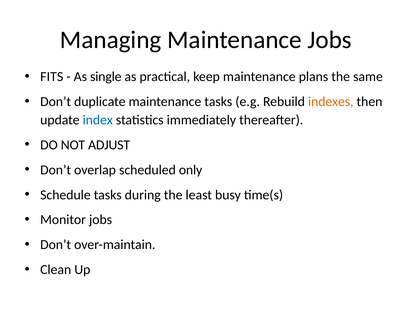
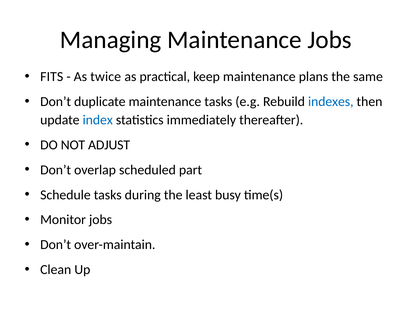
single: single -> twice
indexes colour: orange -> blue
only: only -> part
